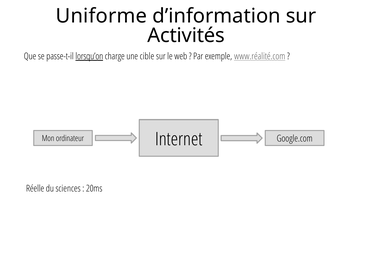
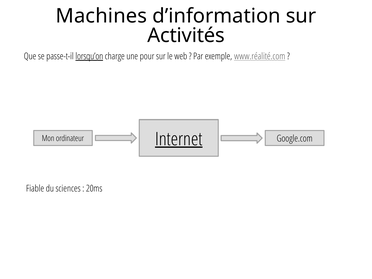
Uniforme: Uniforme -> Machines
cible: cible -> pour
Internet underline: none -> present
Réelle: Réelle -> Fiable
